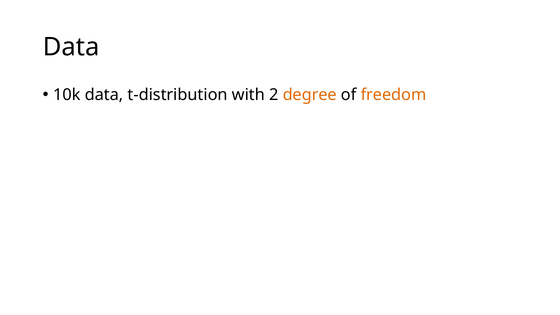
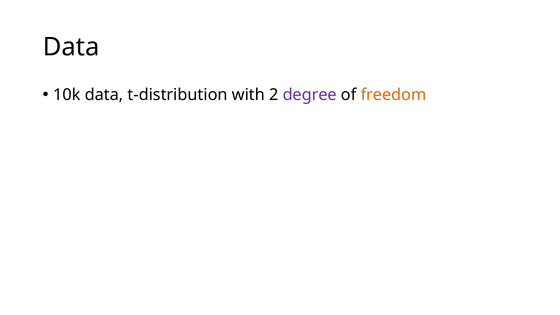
degree colour: orange -> purple
